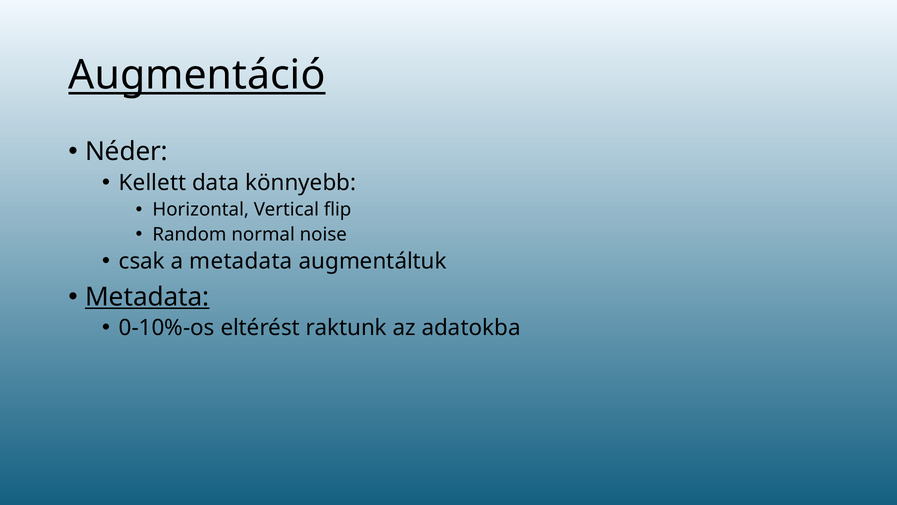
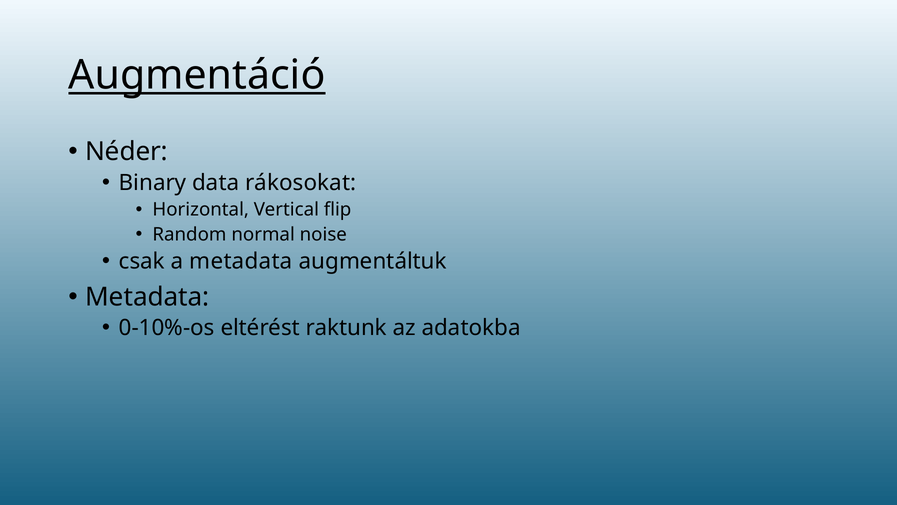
Kellett: Kellett -> Binary
könnyebb: könnyebb -> rákosokat
Metadata at (147, 297) underline: present -> none
